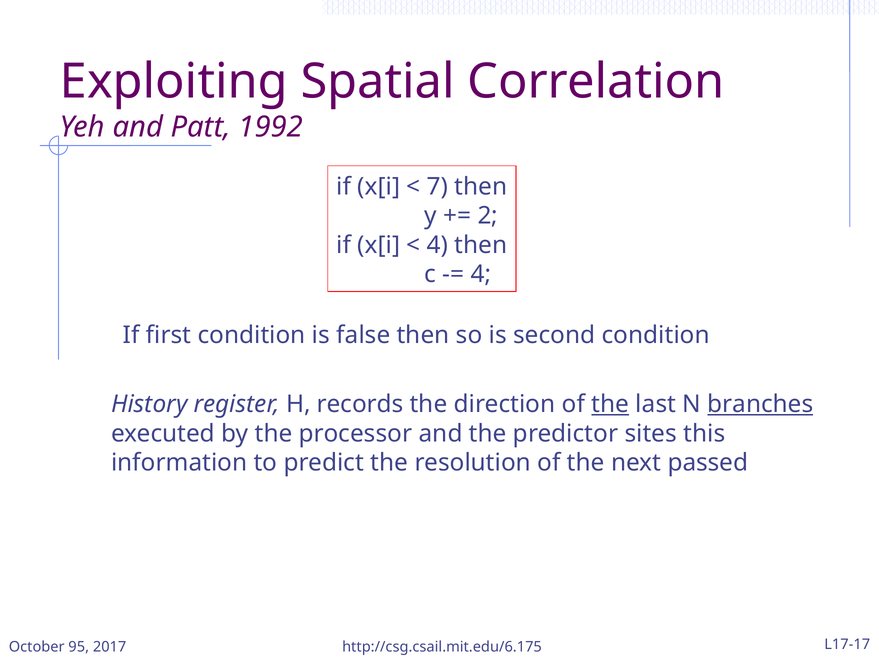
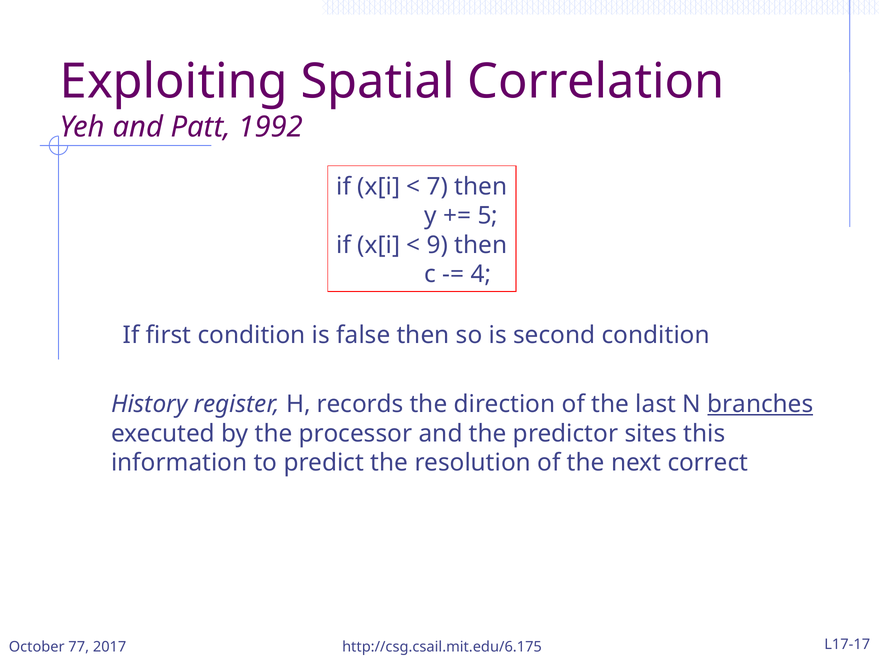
2: 2 -> 5
4 at (437, 245): 4 -> 9
the at (610, 404) underline: present -> none
passed: passed -> correct
95: 95 -> 77
